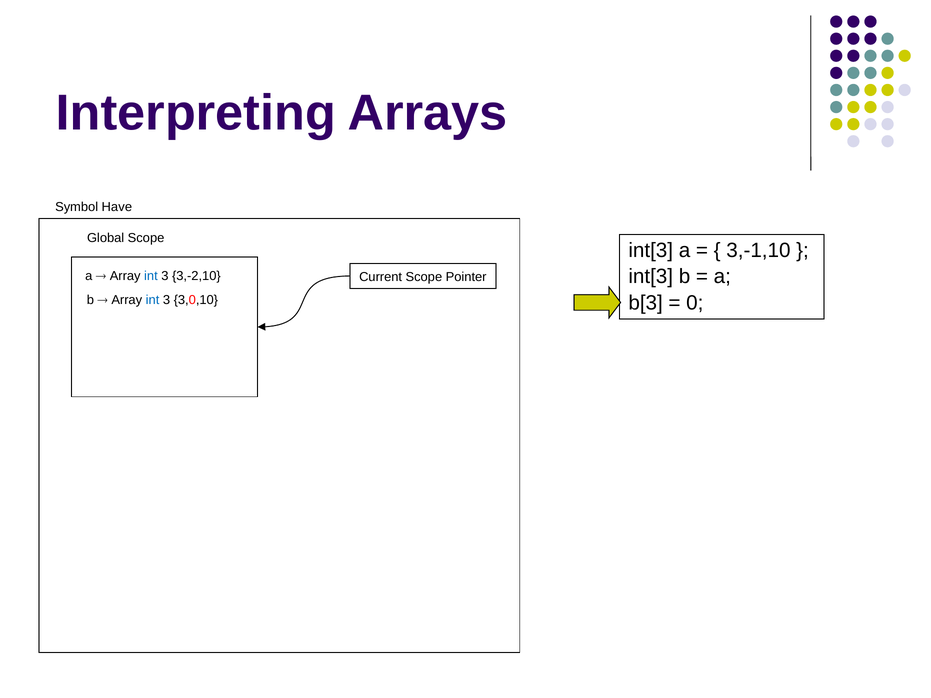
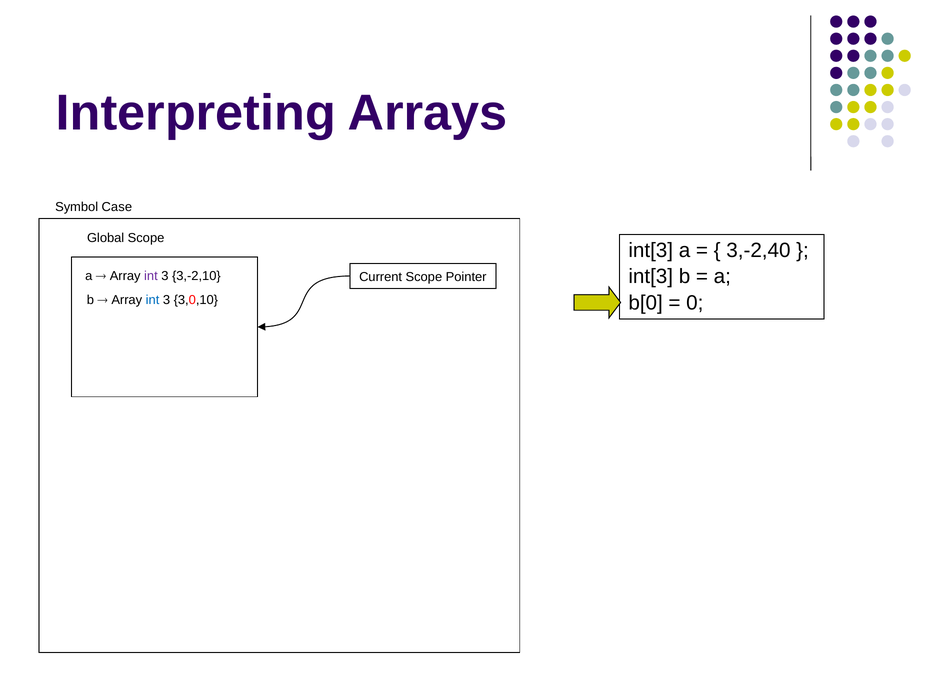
Have: Have -> Case
3,-1,10: 3,-1,10 -> 3,-2,40
int at (151, 276) colour: blue -> purple
b[3: b[3 -> b[0
